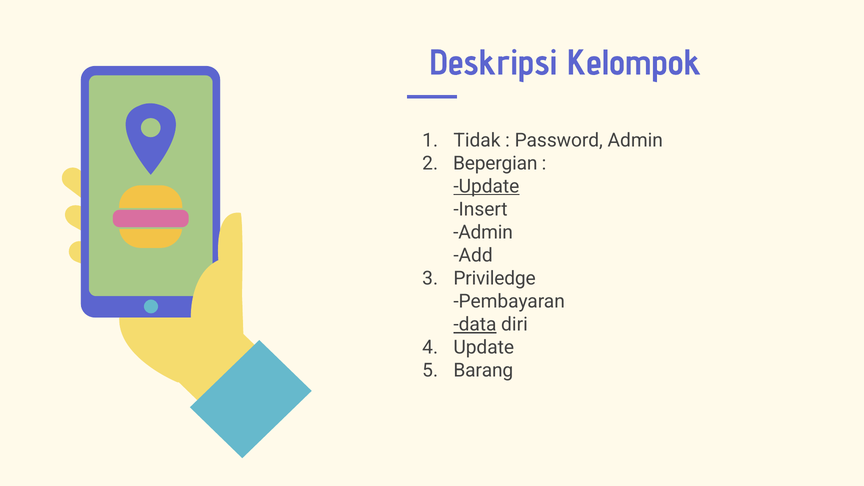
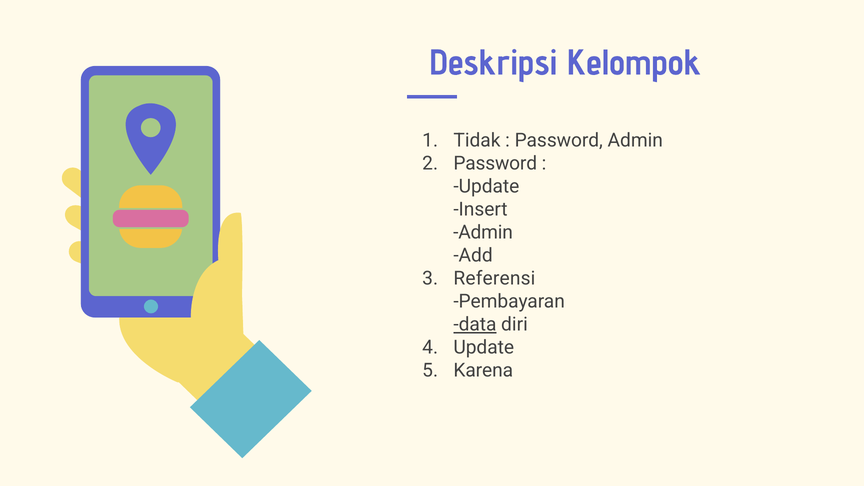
Bepergian at (495, 163): Bepergian -> Password
Update at (486, 186) underline: present -> none
Priviledge: Priviledge -> Referensi
Barang: Barang -> Karena
